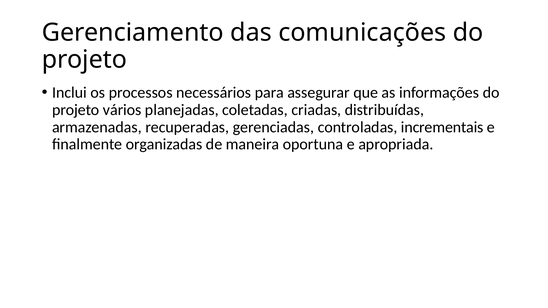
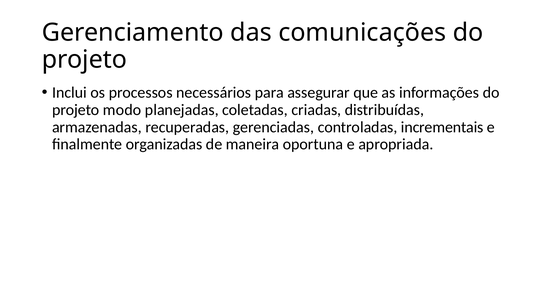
vários: vários -> modo
